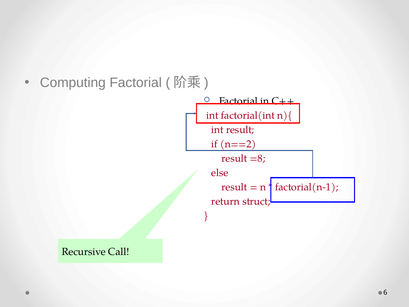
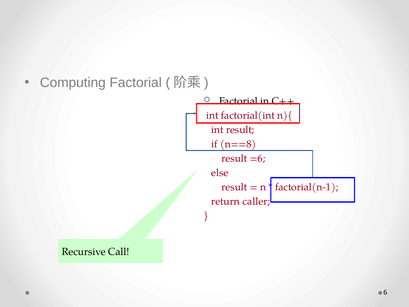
n==2: n==2 -> n==8
=8: =8 -> =6
struct: struct -> caller
